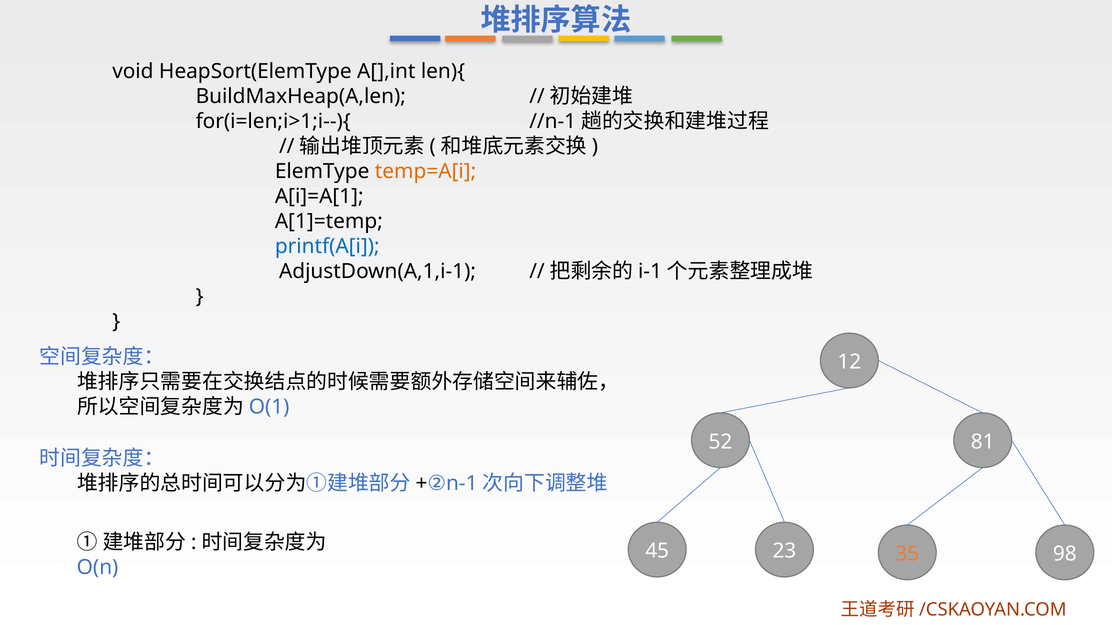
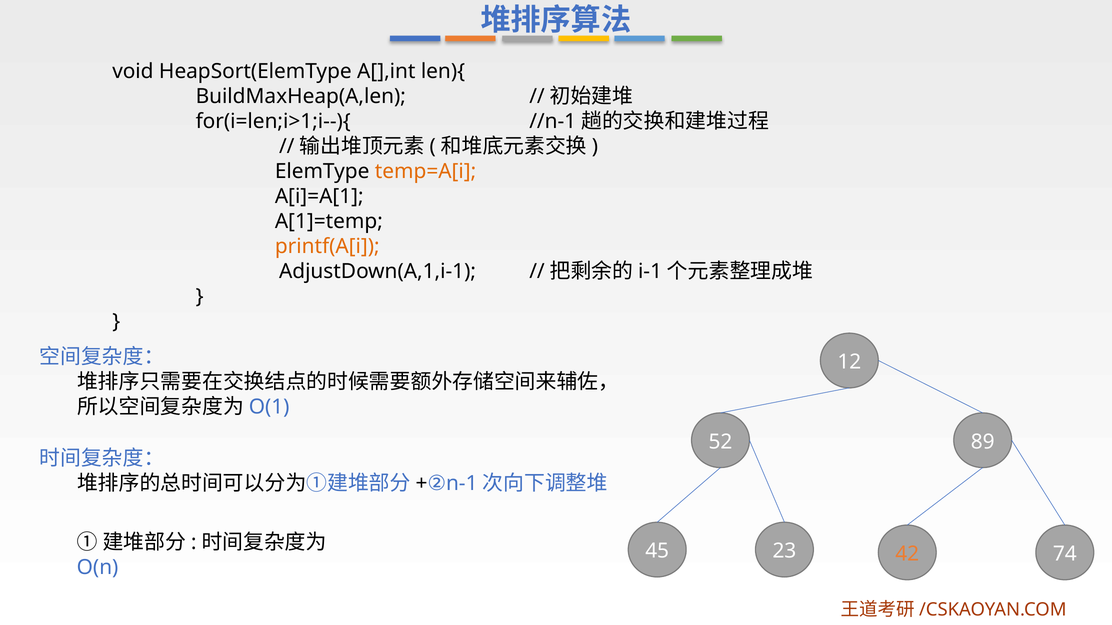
printf(A[i colour: blue -> orange
81: 81 -> 89
35: 35 -> 42
98: 98 -> 74
